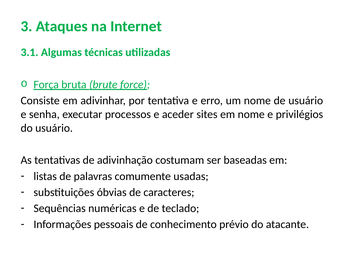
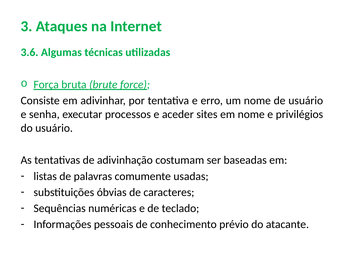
3.1: 3.1 -> 3.6
